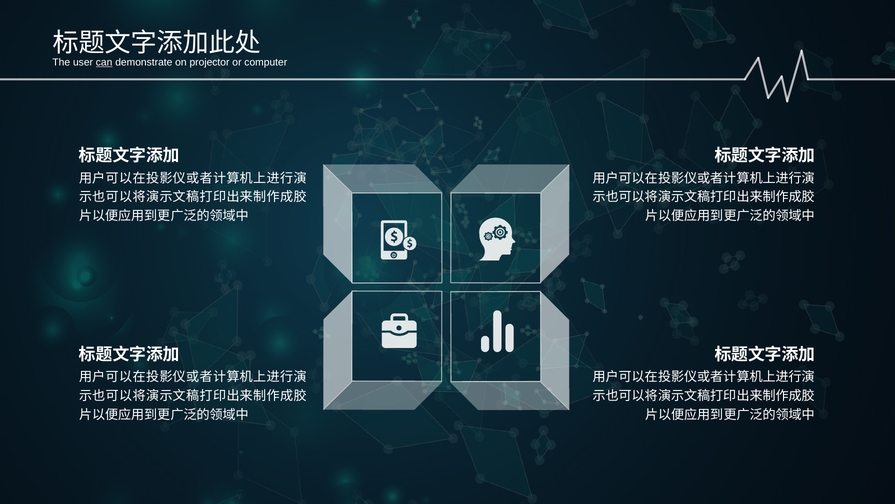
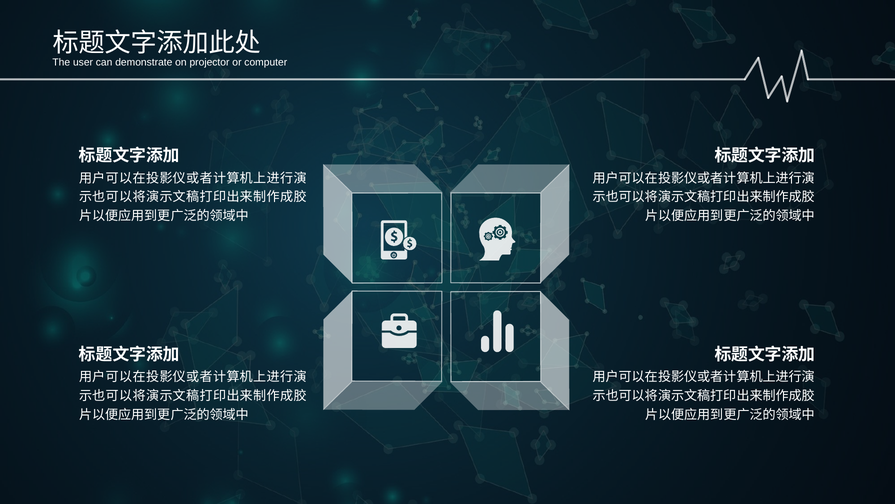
can underline: present -> none
